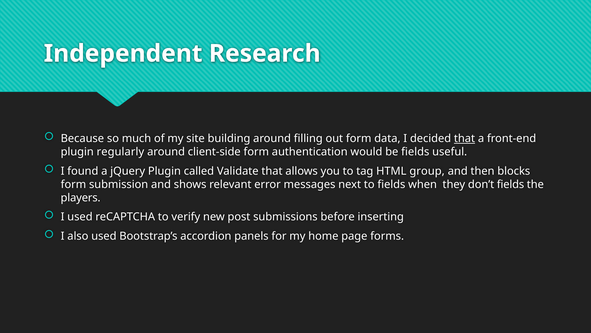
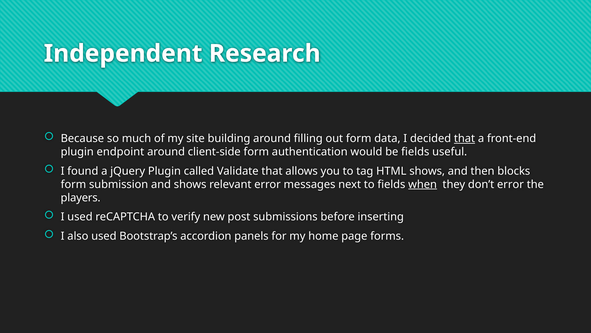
regularly: regularly -> endpoint
HTML group: group -> shows
when underline: none -> present
don’t fields: fields -> error
